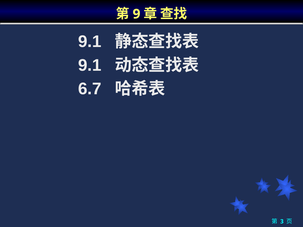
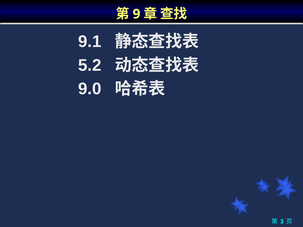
9.1 at (90, 65): 9.1 -> 5.2
6.7: 6.7 -> 9.0
